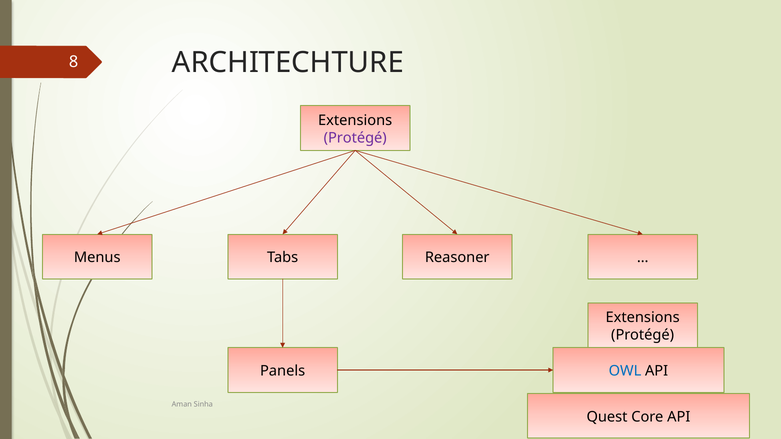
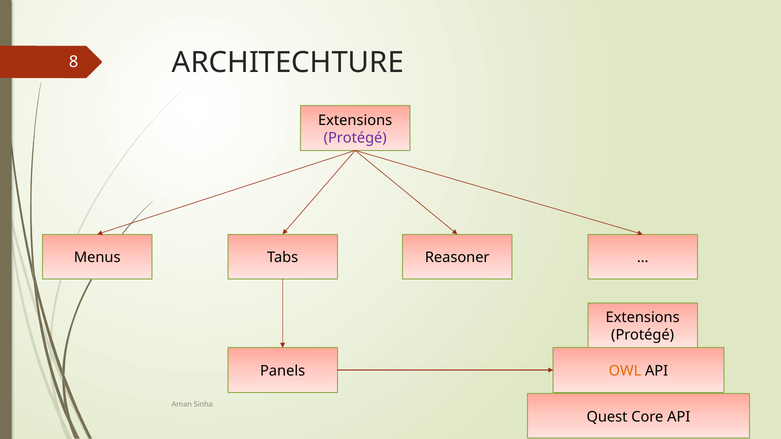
OWL colour: blue -> orange
